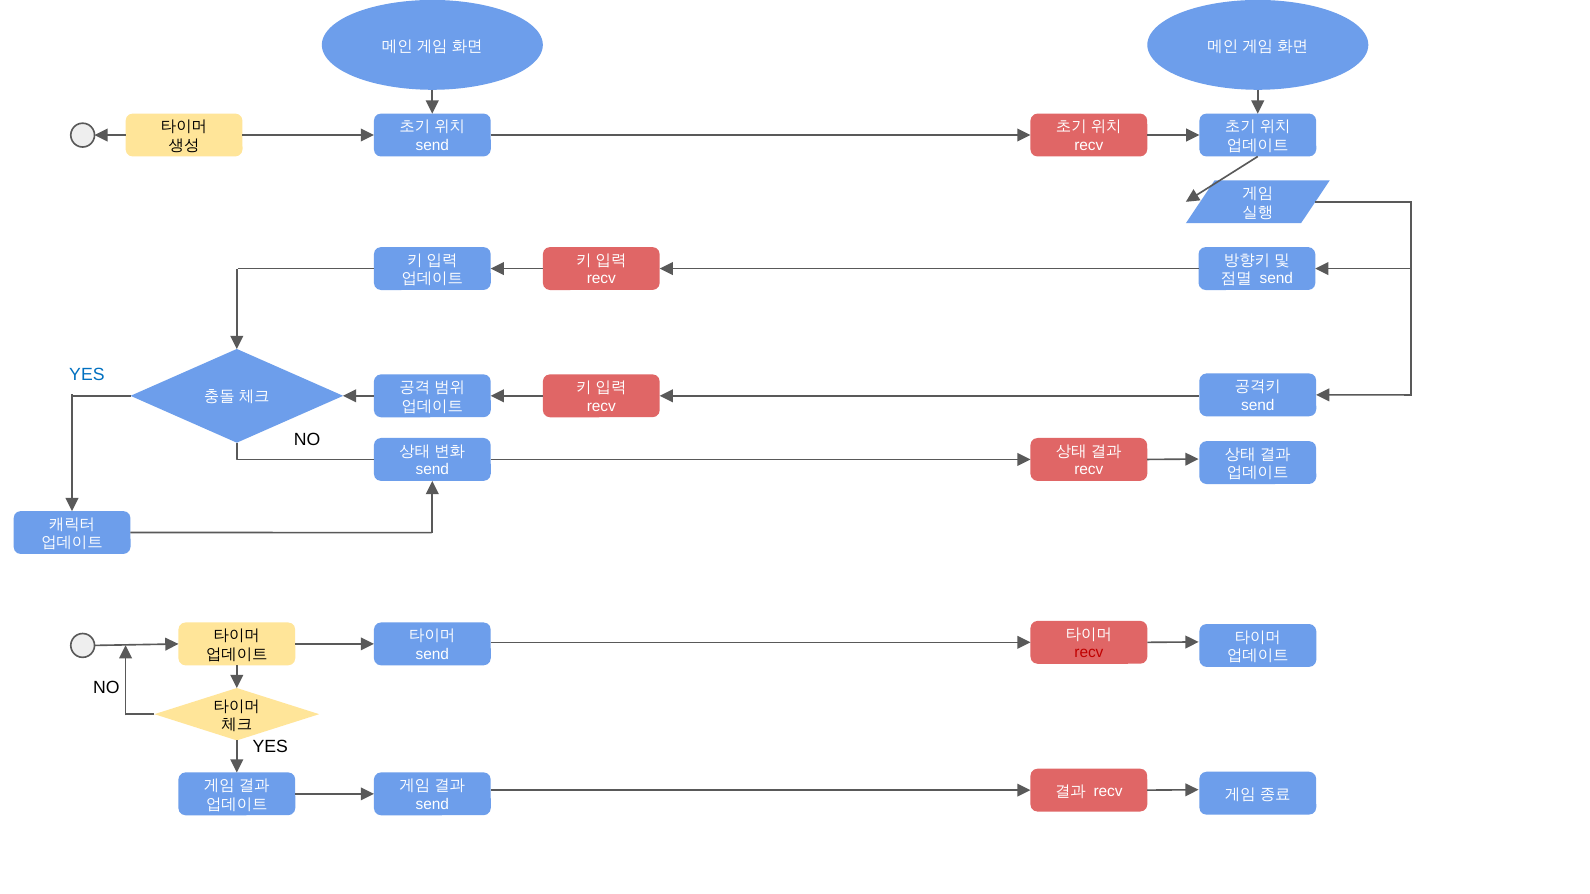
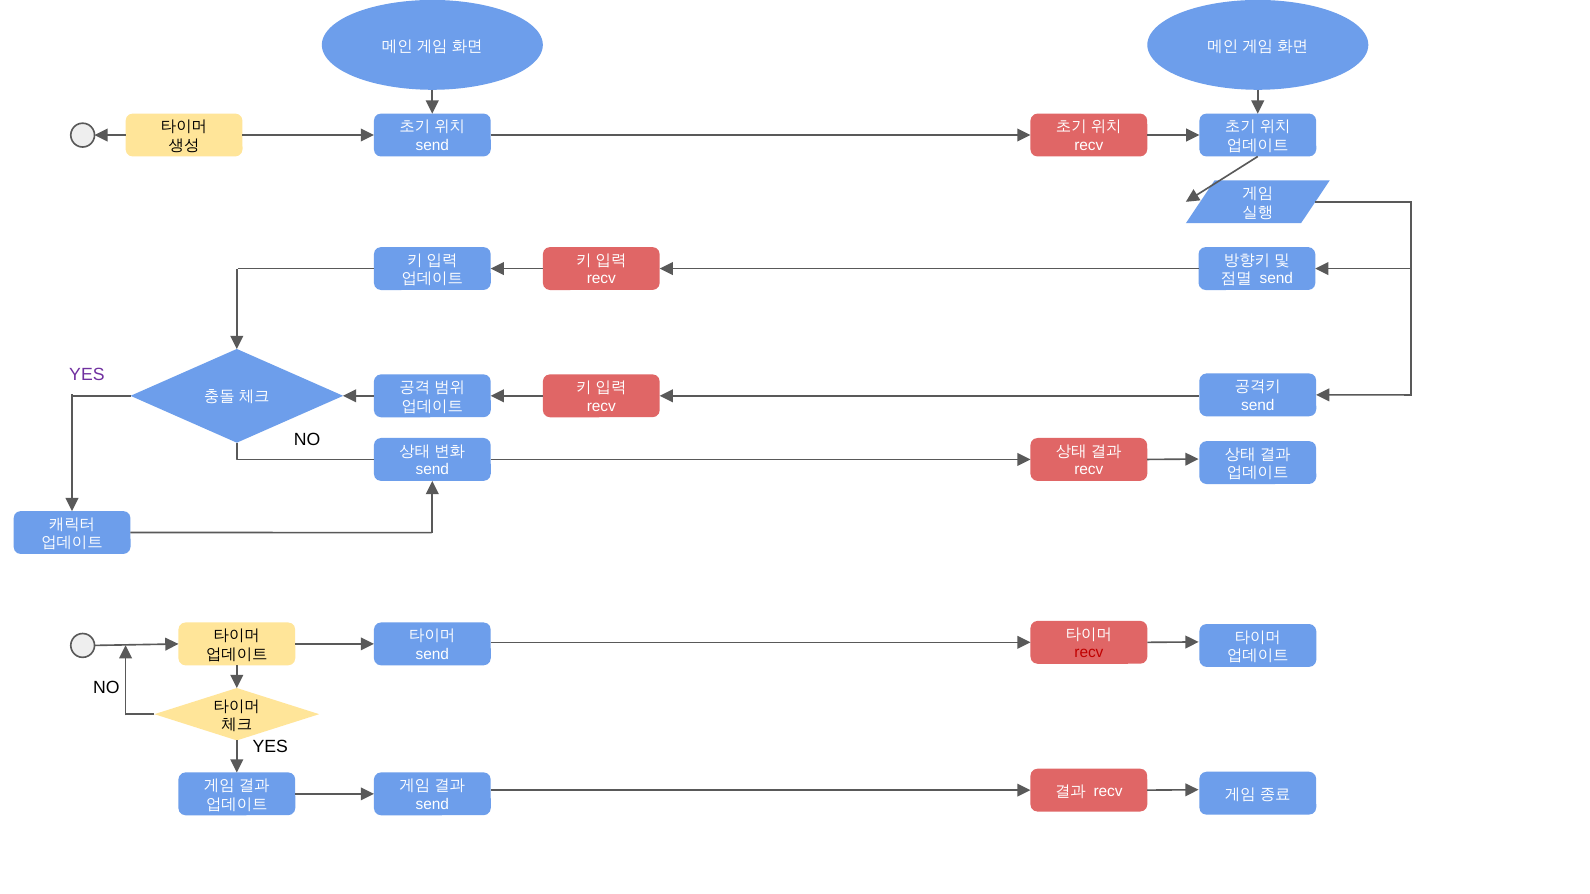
YES at (87, 375) colour: blue -> purple
